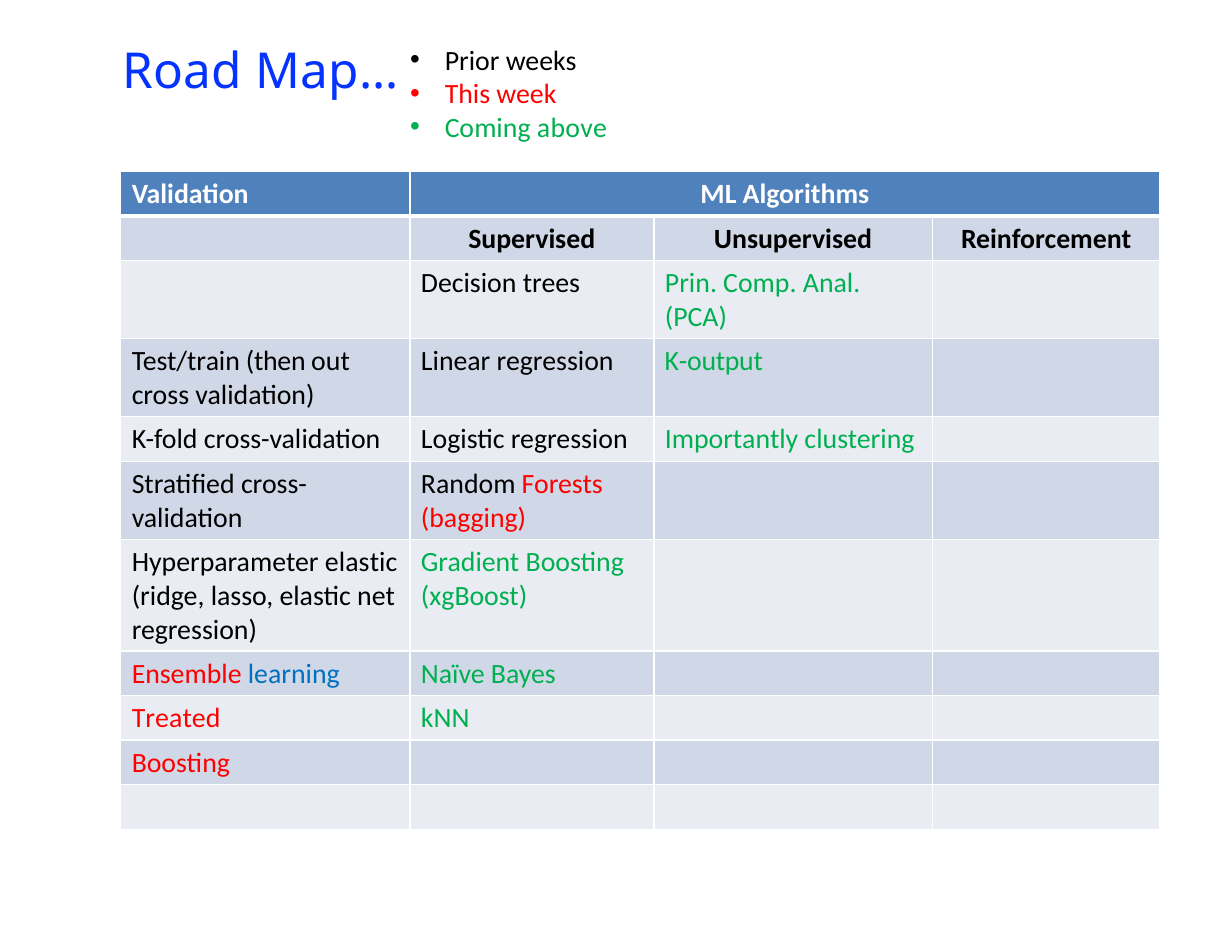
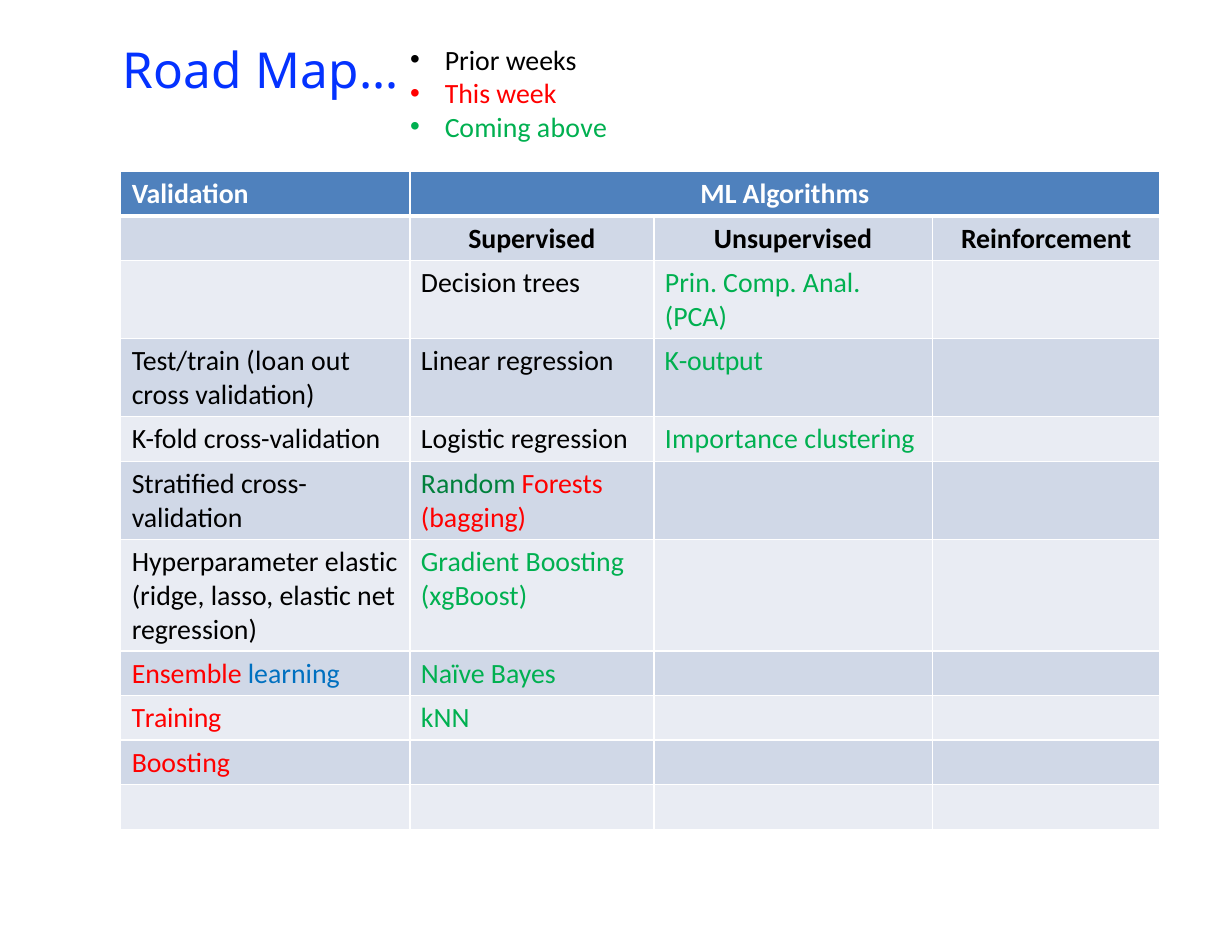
then: then -> loan
Importantly: Importantly -> Importance
Random colour: black -> green
Treated: Treated -> Training
